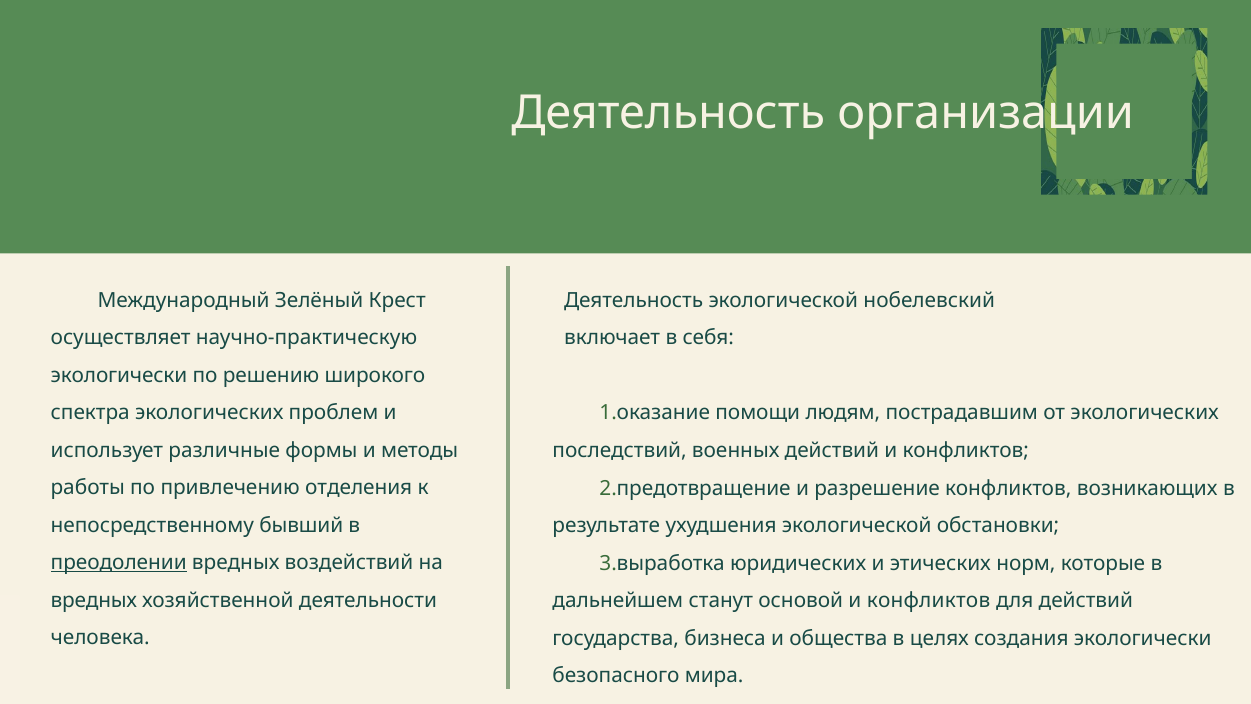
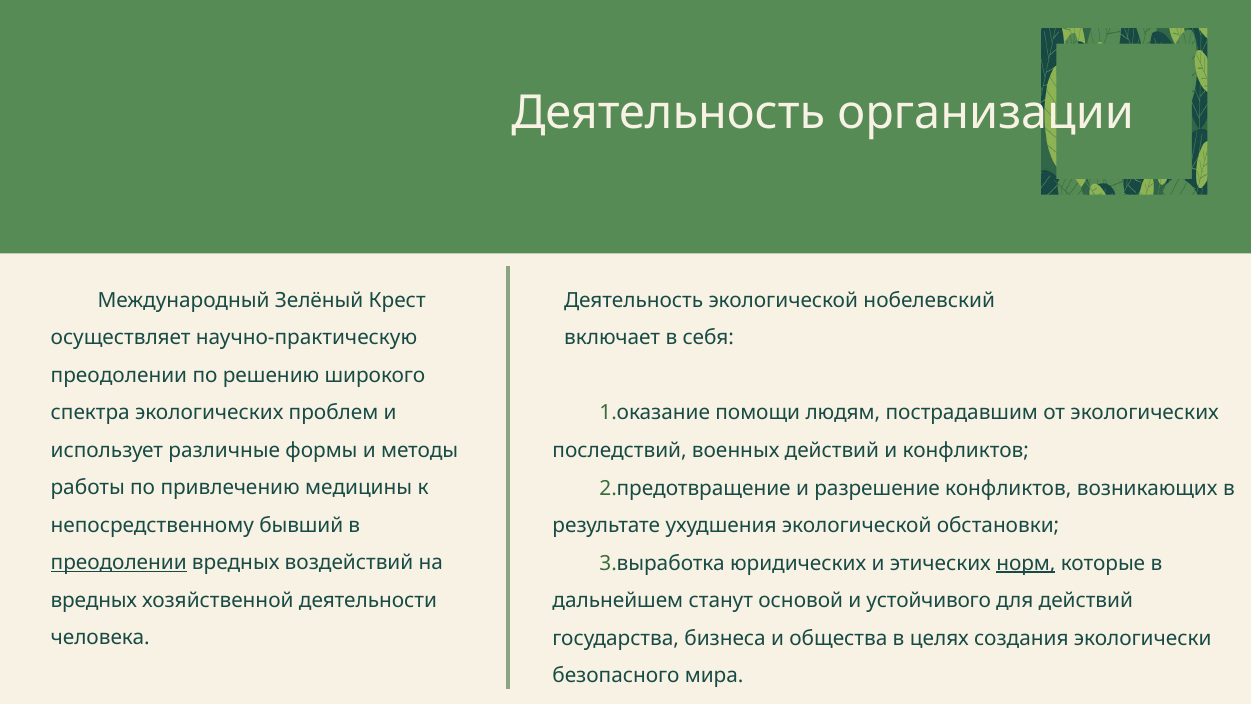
экологически at (119, 375): экологически -> преодолении
отделения: отделения -> медицины
норм underline: none -> present
основой и конфликтов: конфликтов -> устойчивого
